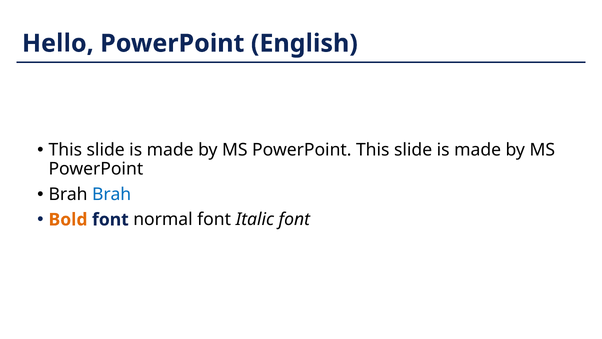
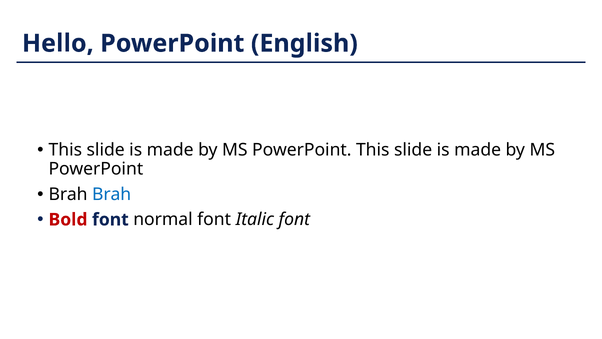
Bold colour: orange -> red
